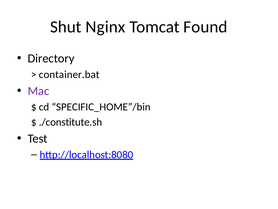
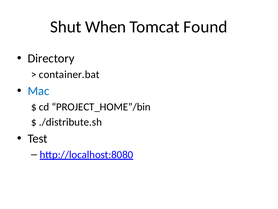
Nginx: Nginx -> When
Mac colour: purple -> blue
SPECIFIC_HOME”/bin: SPECIFIC_HOME”/bin -> PROJECT_HOME”/bin
./constitute.sh: ./constitute.sh -> ./distribute.sh
